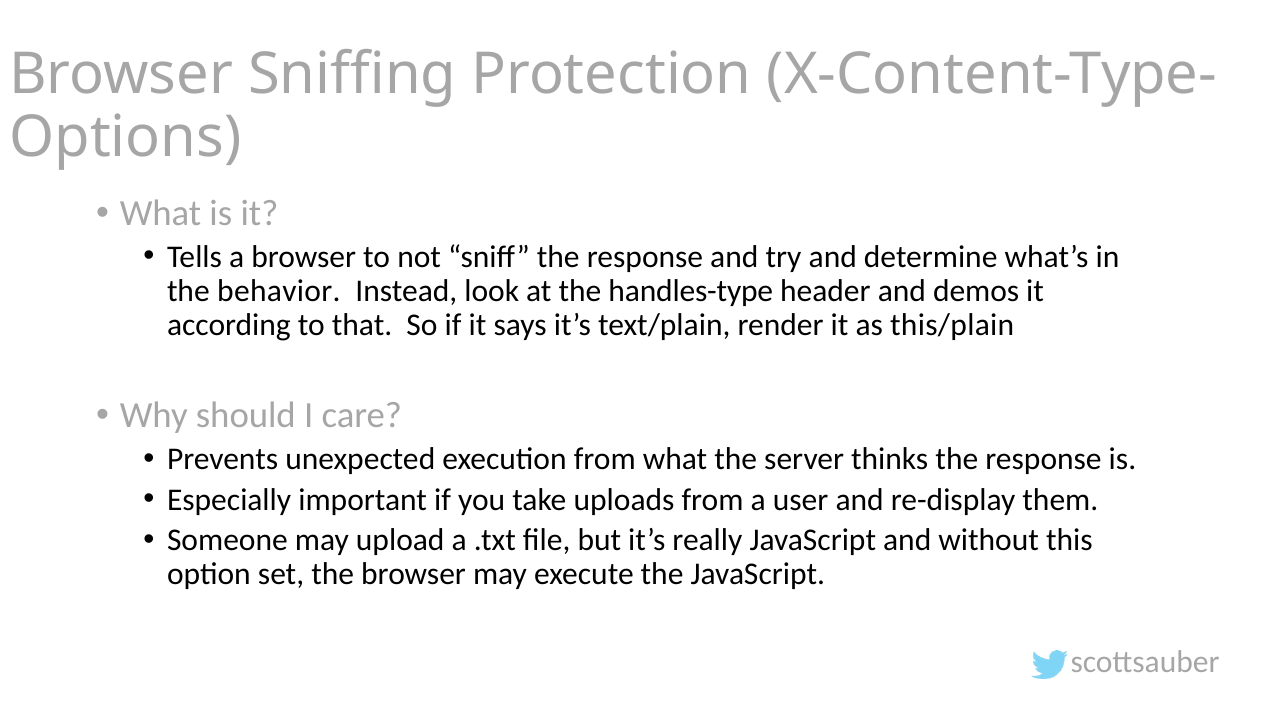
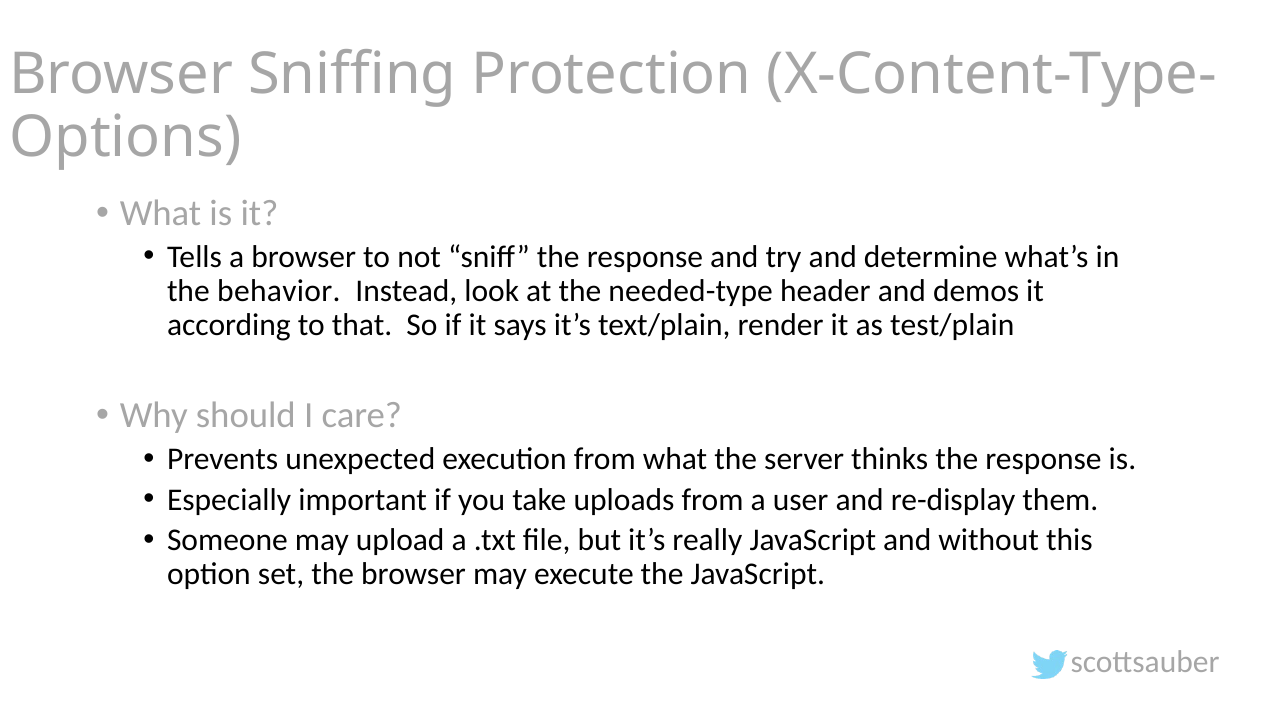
handles-type: handles-type -> needed-type
this/plain: this/plain -> test/plain
